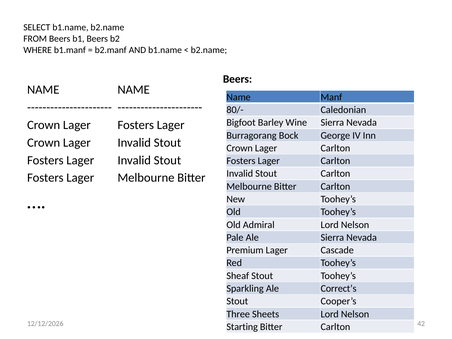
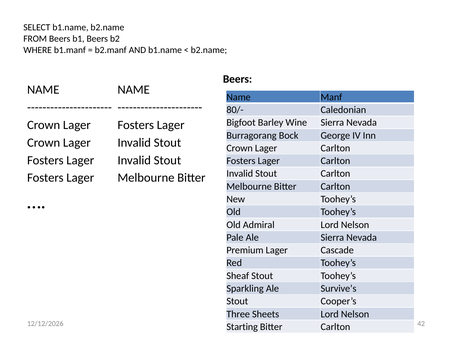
Correct’s: Correct’s -> Survive’s
